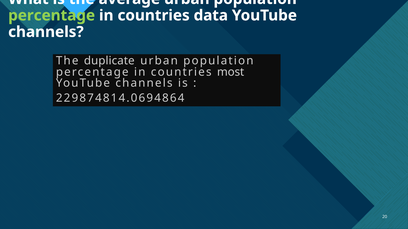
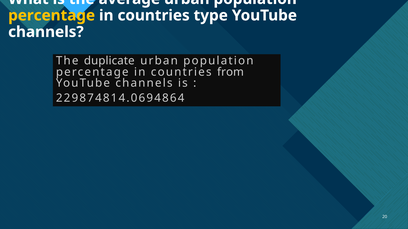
percentage at (52, 15) colour: light green -> yellow
data: data -> type
most: most -> from
